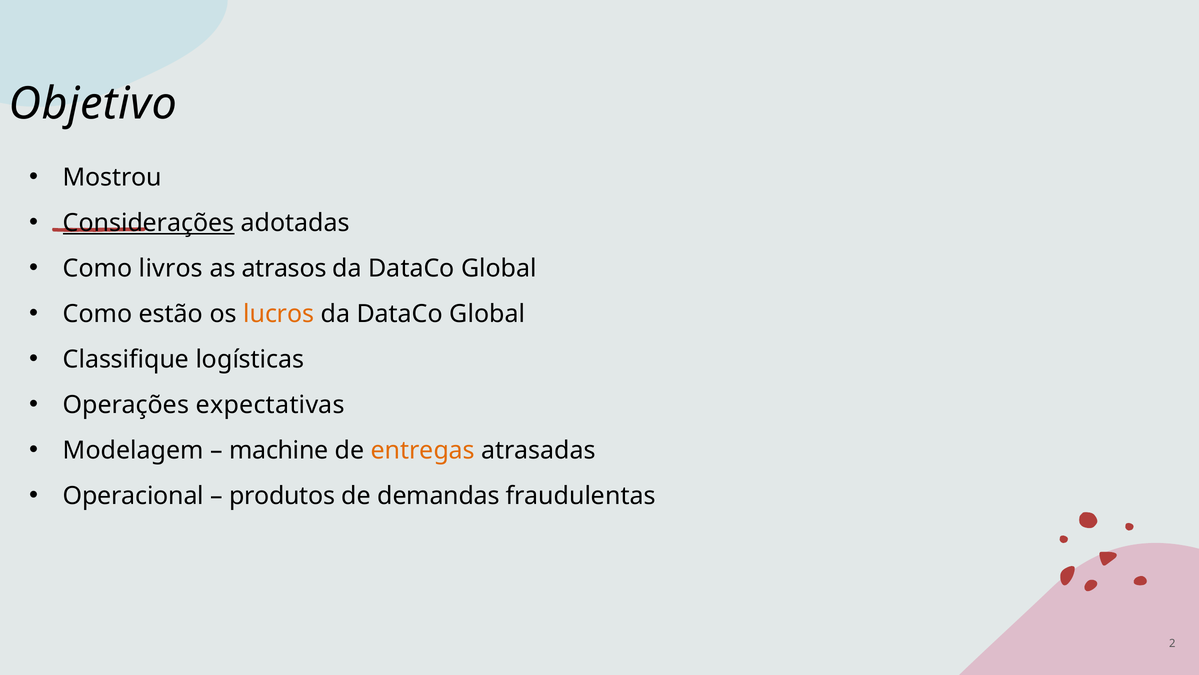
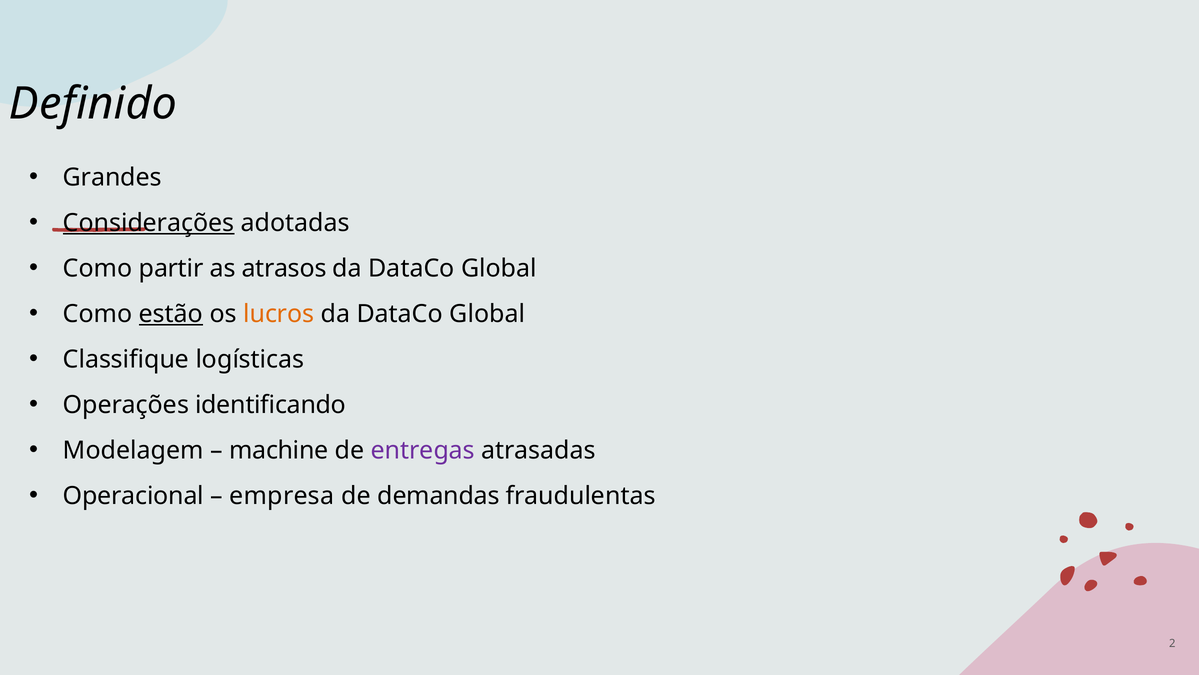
Objetivo: Objetivo -> Definido
Mostrou: Mostrou -> Grandes
livros: livros -> partir
estão underline: none -> present
expectativas: expectativas -> identificando
entregas colour: orange -> purple
produtos: produtos -> empresa
